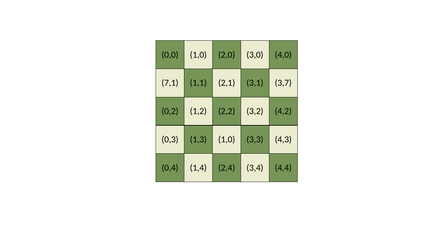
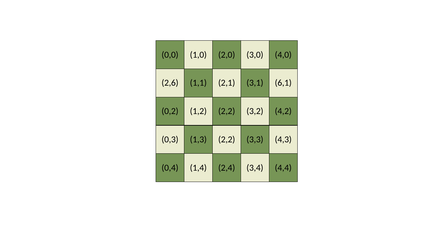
7,1: 7,1 -> 2,6
3,7: 3,7 -> 6,1
1,3 1,0: 1,0 -> 2,2
